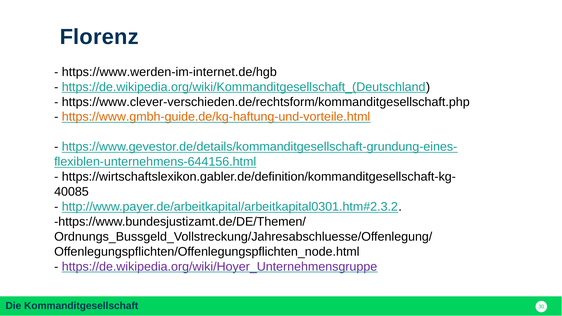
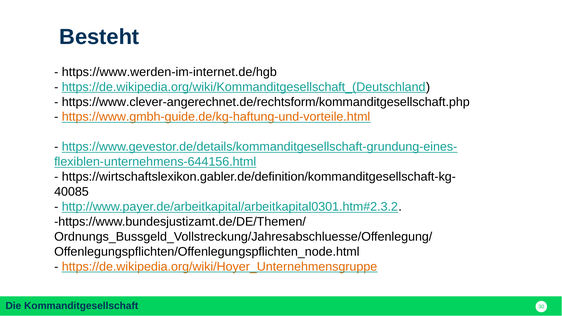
Florenz: Florenz -> Besteht
https://www.clever-verschieden.de/rechtsform/kommanditgesellschaft.php: https://www.clever-verschieden.de/rechtsform/kommanditgesellschaft.php -> https://www.clever-angerechnet.de/rechtsform/kommanditgesellschaft.php
https://de.wikipedia.org/wiki/Hoyer_Unternehmensgruppe colour: purple -> orange
